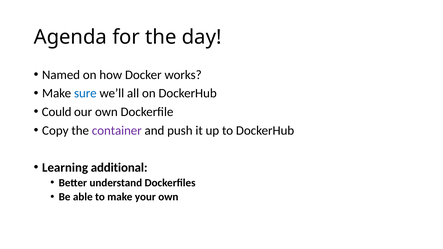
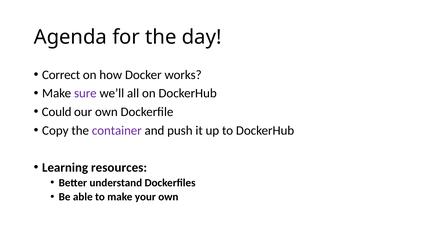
Named: Named -> Correct
sure colour: blue -> purple
additional: additional -> resources
